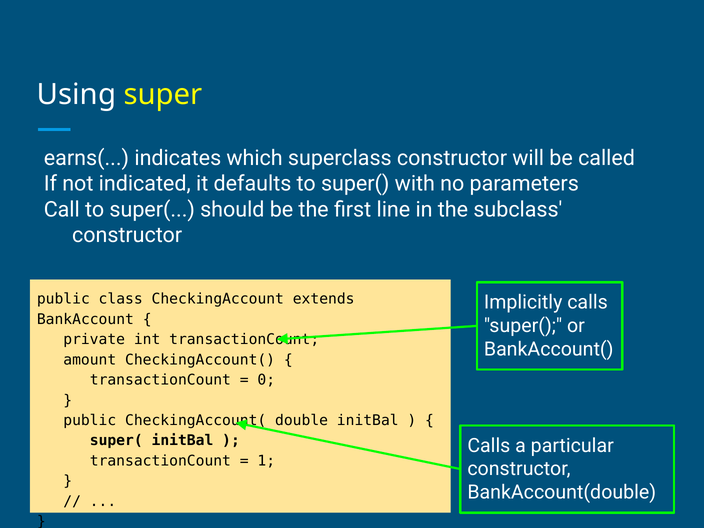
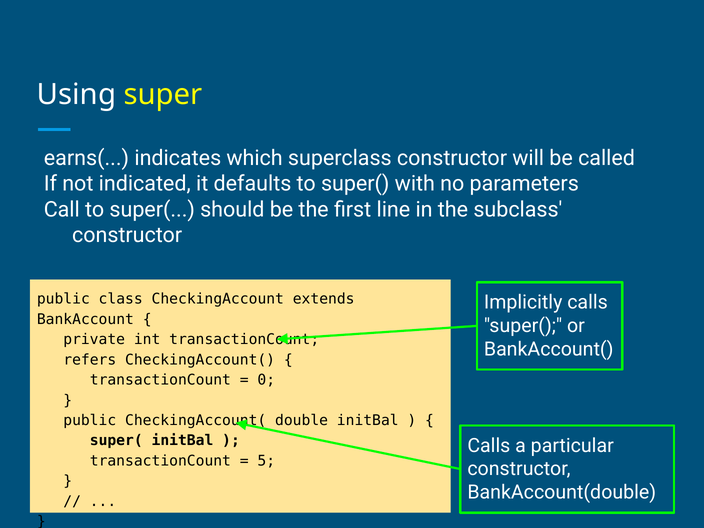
amount: amount -> refers
1: 1 -> 5
